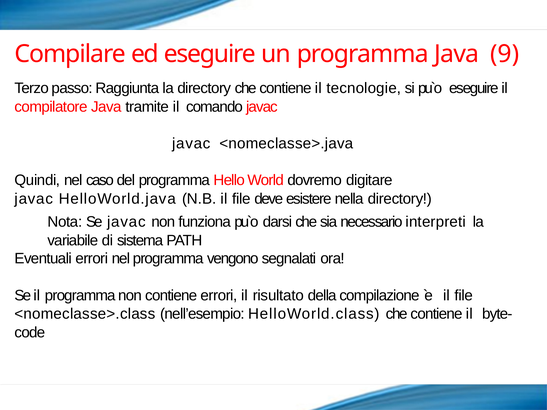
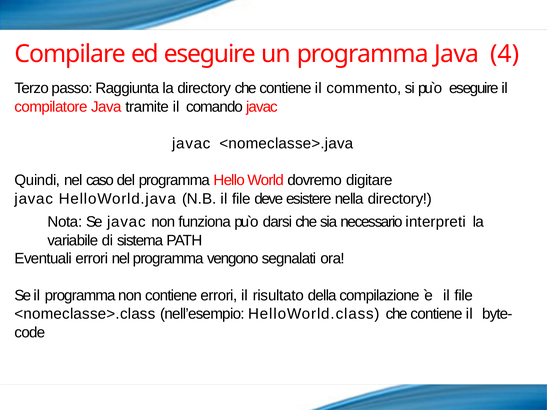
9: 9 -> 4
tecnologie: tecnologie -> commento
